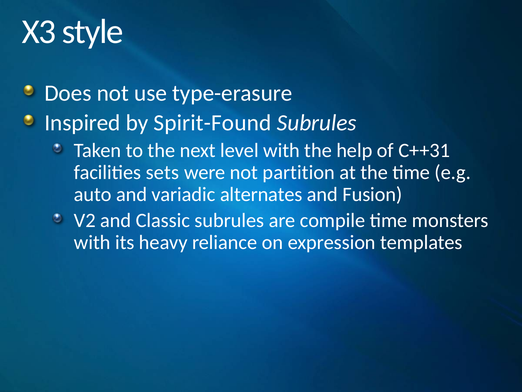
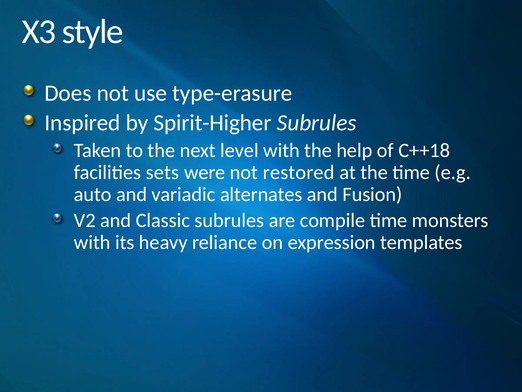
Spirit-Found: Spirit-Found -> Spirit-Higher
C++31: C++31 -> C++18
partition: partition -> restored
